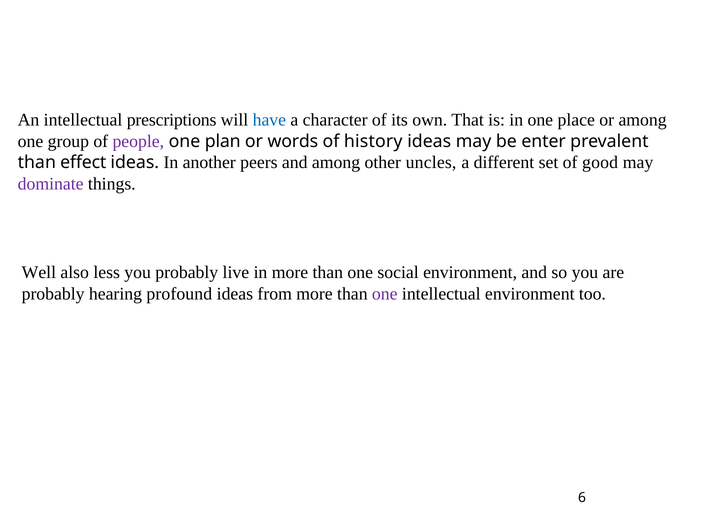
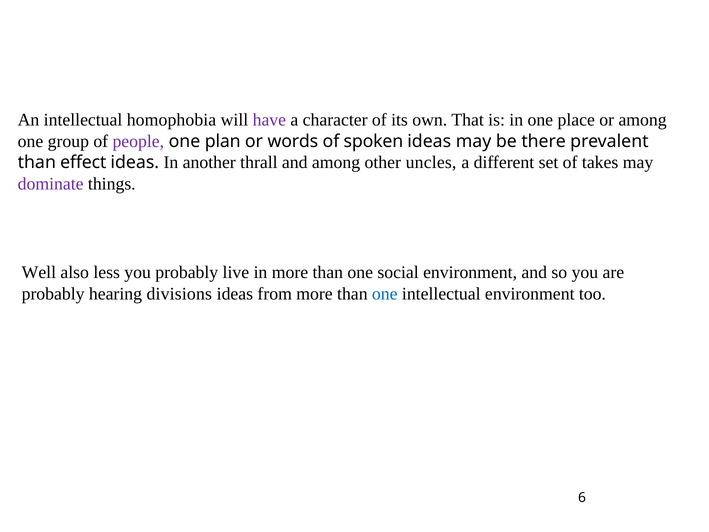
prescriptions: prescriptions -> homophobia
have colour: blue -> purple
history: history -> spoken
enter: enter -> there
peers: peers -> thrall
good: good -> takes
profound: profound -> divisions
one at (385, 294) colour: purple -> blue
